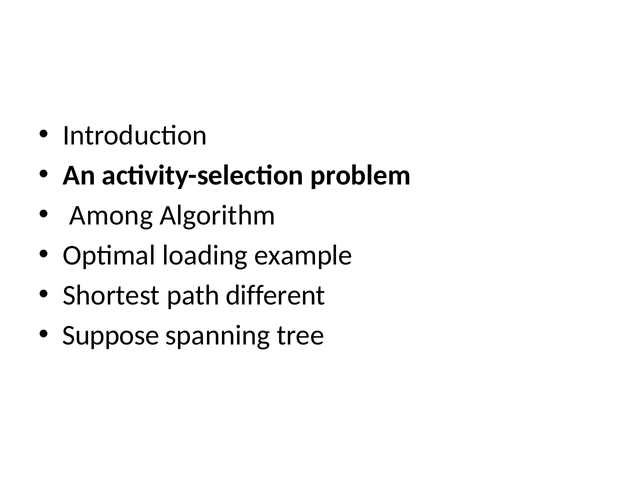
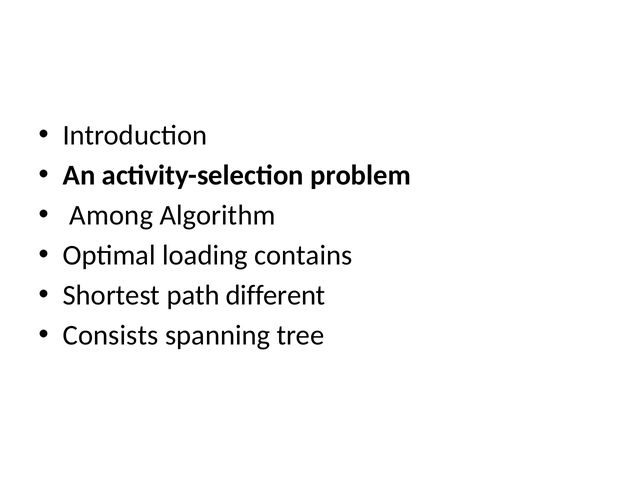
example: example -> contains
Suppose: Suppose -> Consists
